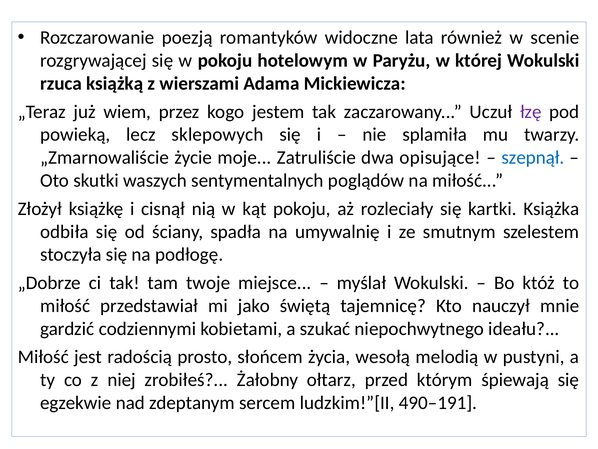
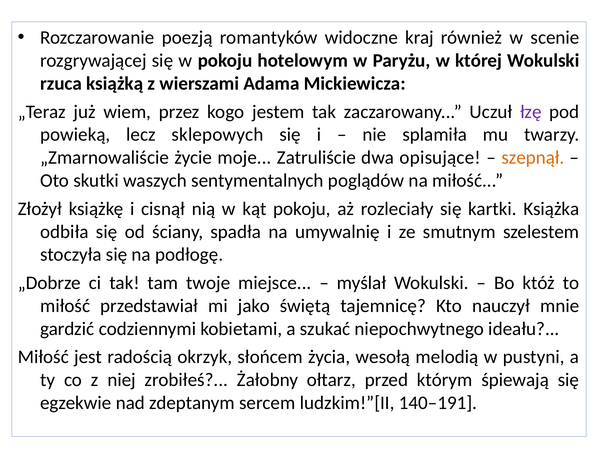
lata: lata -> kraj
szepnął colour: blue -> orange
prosto: prosto -> okrzyk
490–191: 490–191 -> 140–191
